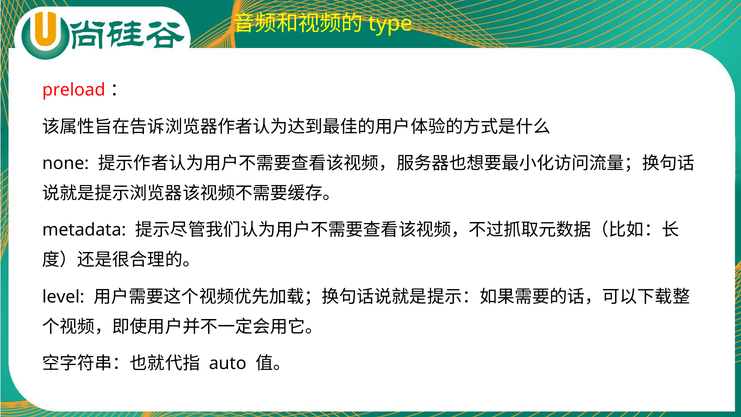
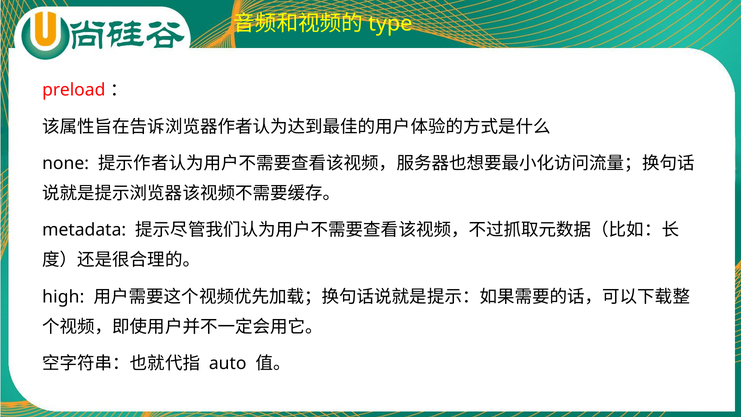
level: level -> high
